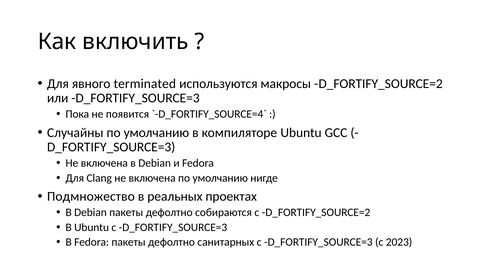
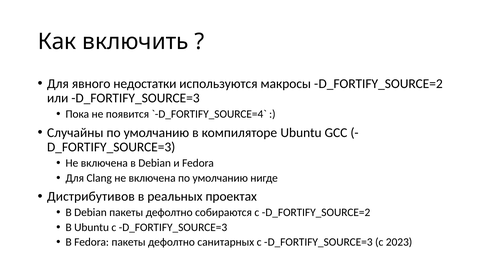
terminated: terminated -> недостатки
Подмножество: Подмножество -> Дистрибутивов
